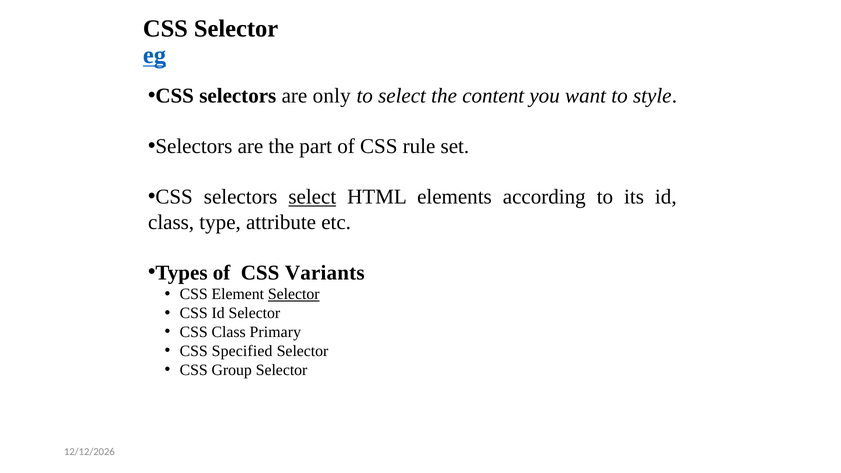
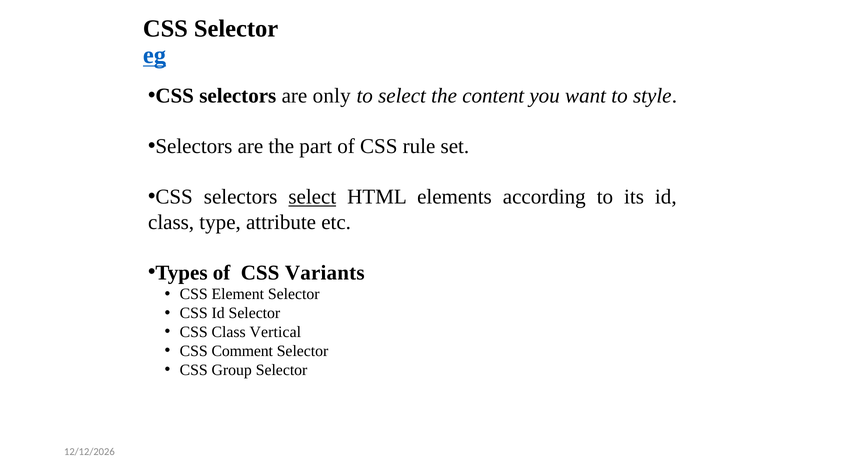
Selector at (294, 294) underline: present -> none
Primary: Primary -> Vertical
Specified: Specified -> Comment
